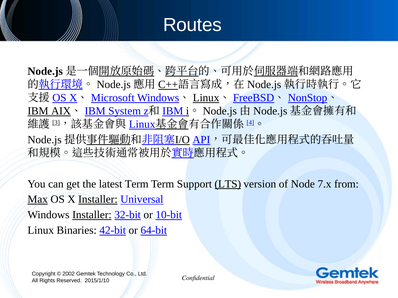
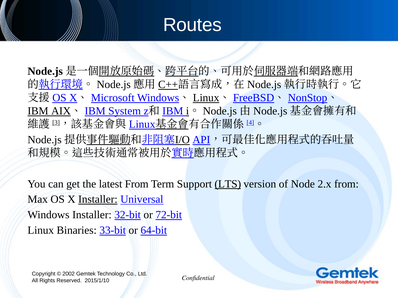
latest Term: Term -> From
7.x: 7.x -> 2.x
Max underline: present -> none
Installer at (92, 215) underline: present -> none
10-bit: 10-bit -> 72-bit
42-bit: 42-bit -> 33-bit
